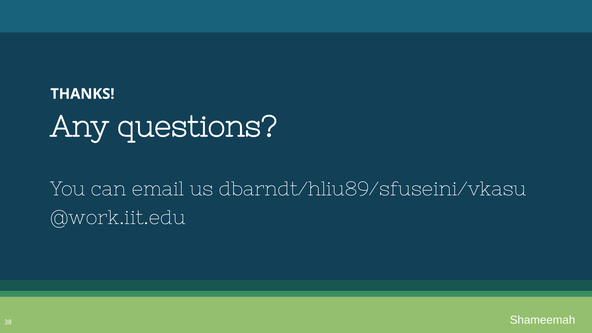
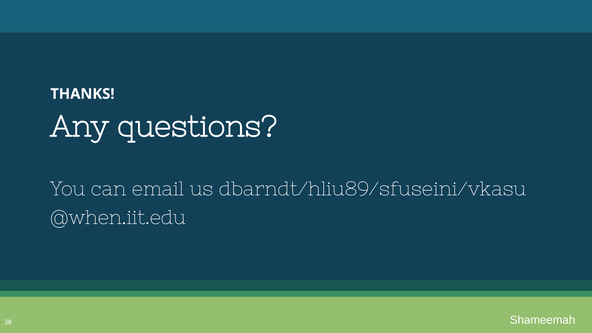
@work.iit.edu: @work.iit.edu -> @when.iit.edu
